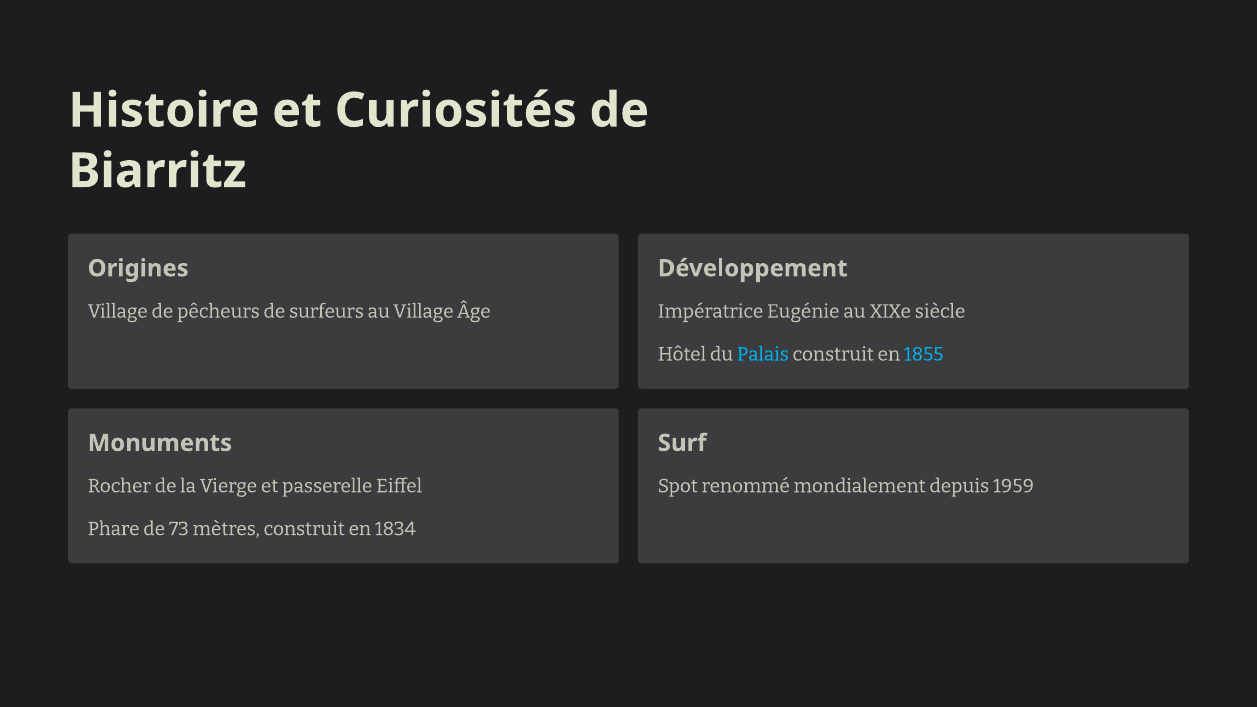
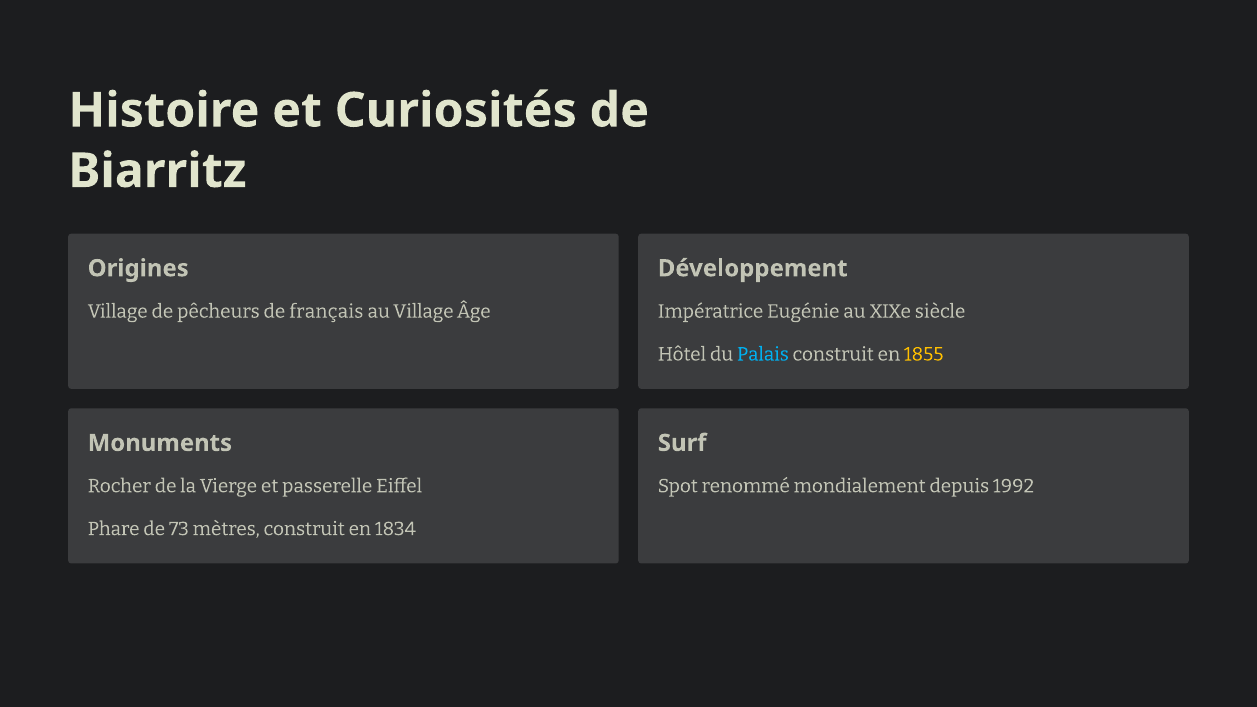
surfeurs: surfeurs -> français
1855 colour: light blue -> yellow
1959: 1959 -> 1992
